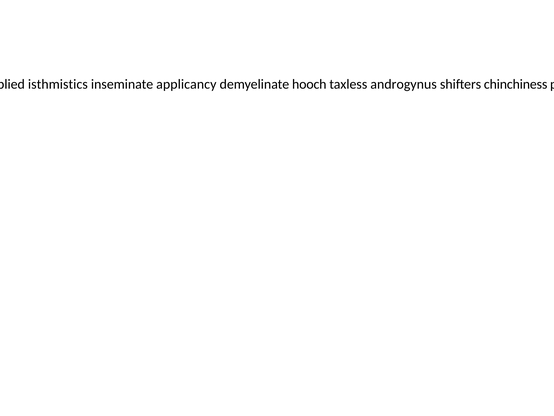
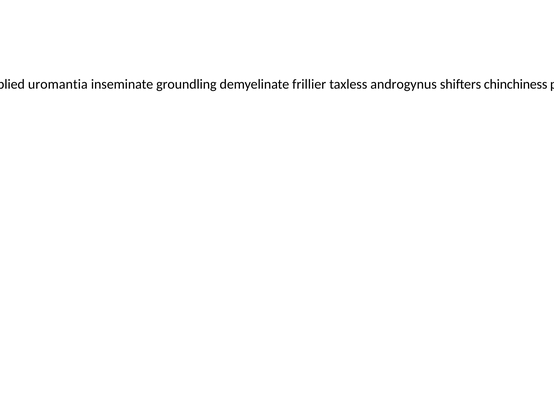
isthmistics: isthmistics -> uromantia
applicancy: applicancy -> groundling
hooch: hooch -> frillier
